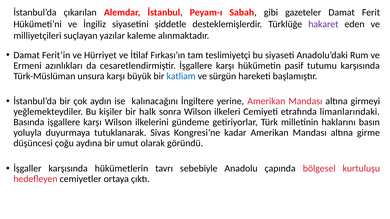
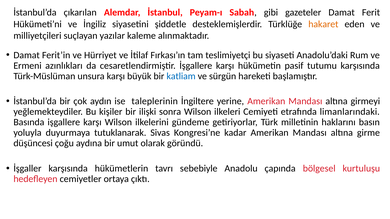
hakaret colour: purple -> orange
kalınacağını: kalınacağını -> taleplerinin
halk: halk -> ilişki
